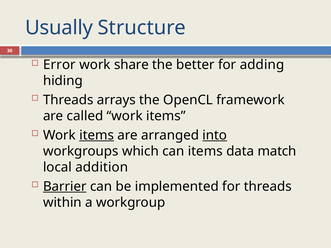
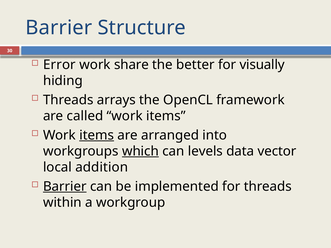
Usually at (59, 28): Usually -> Barrier
adding: adding -> visually
into underline: present -> none
which underline: none -> present
can items: items -> levels
match: match -> vector
